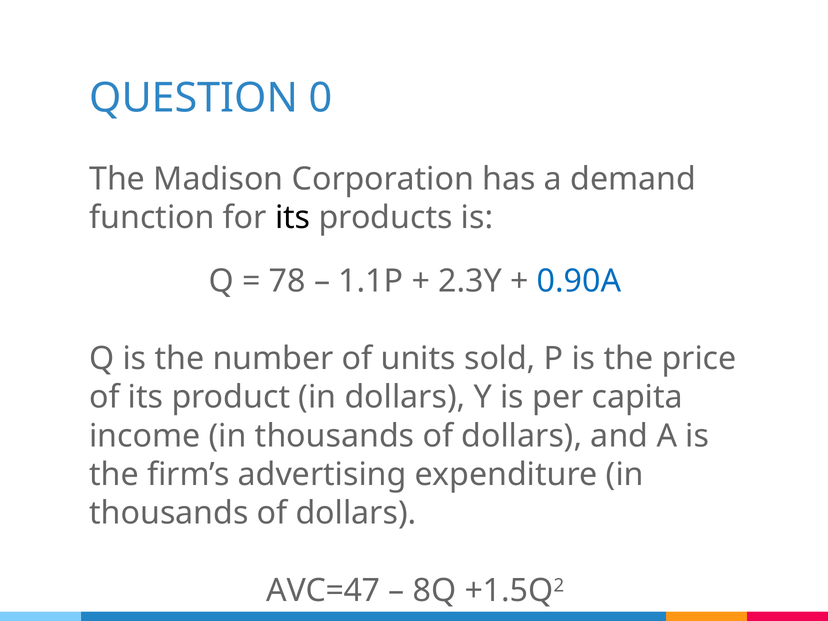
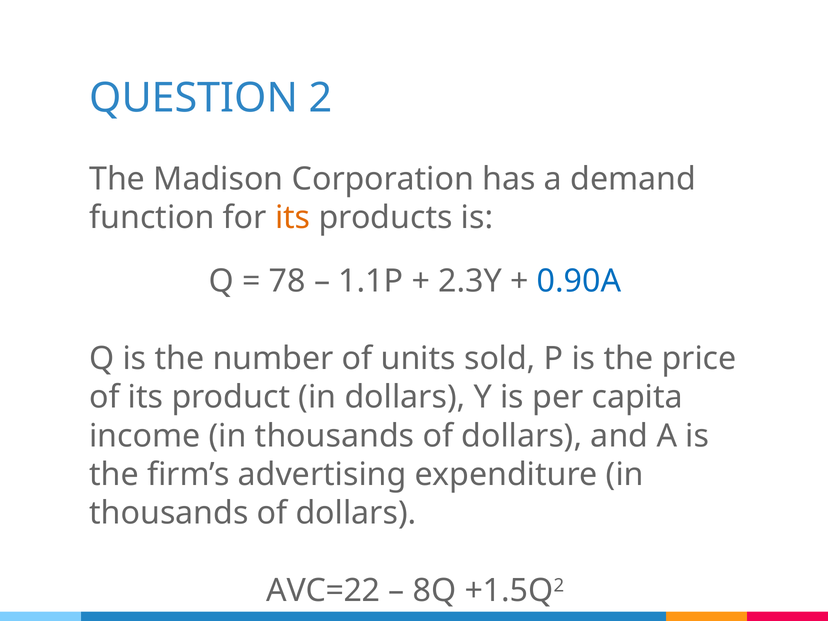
0: 0 -> 2
its at (293, 218) colour: black -> orange
AVC=47: AVC=47 -> AVC=22
